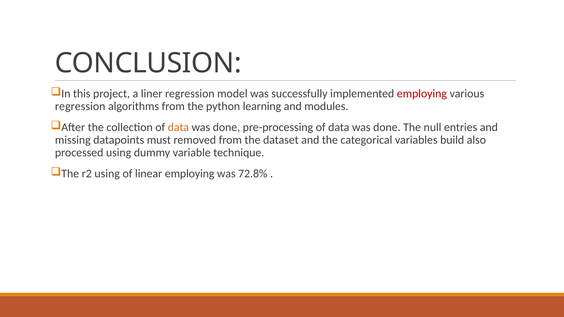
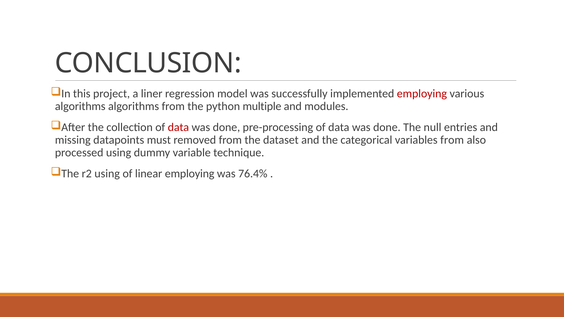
regression at (80, 106): regression -> algorithms
learning: learning -> multiple
data at (178, 127) colour: orange -> red
variables build: build -> from
72.8%: 72.8% -> 76.4%
